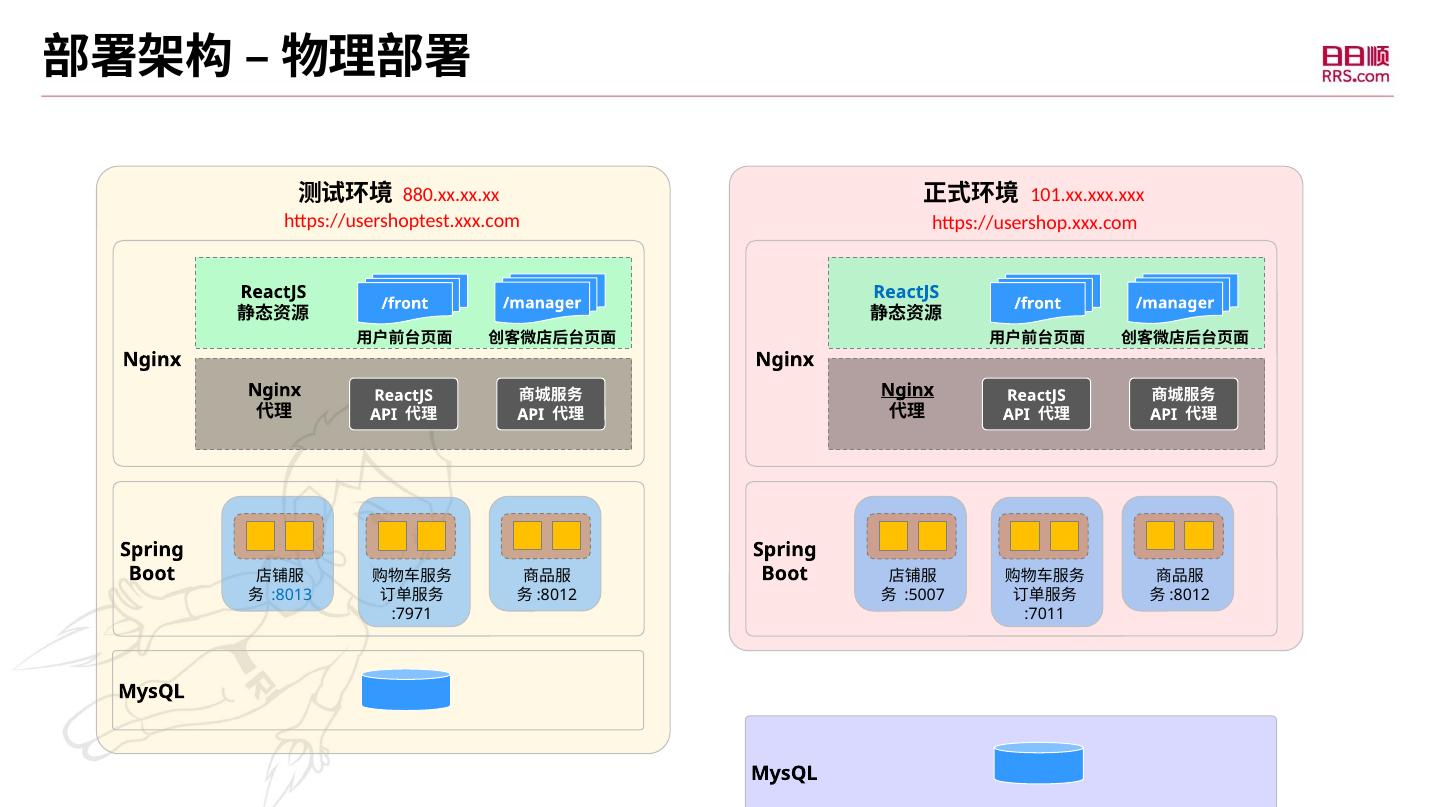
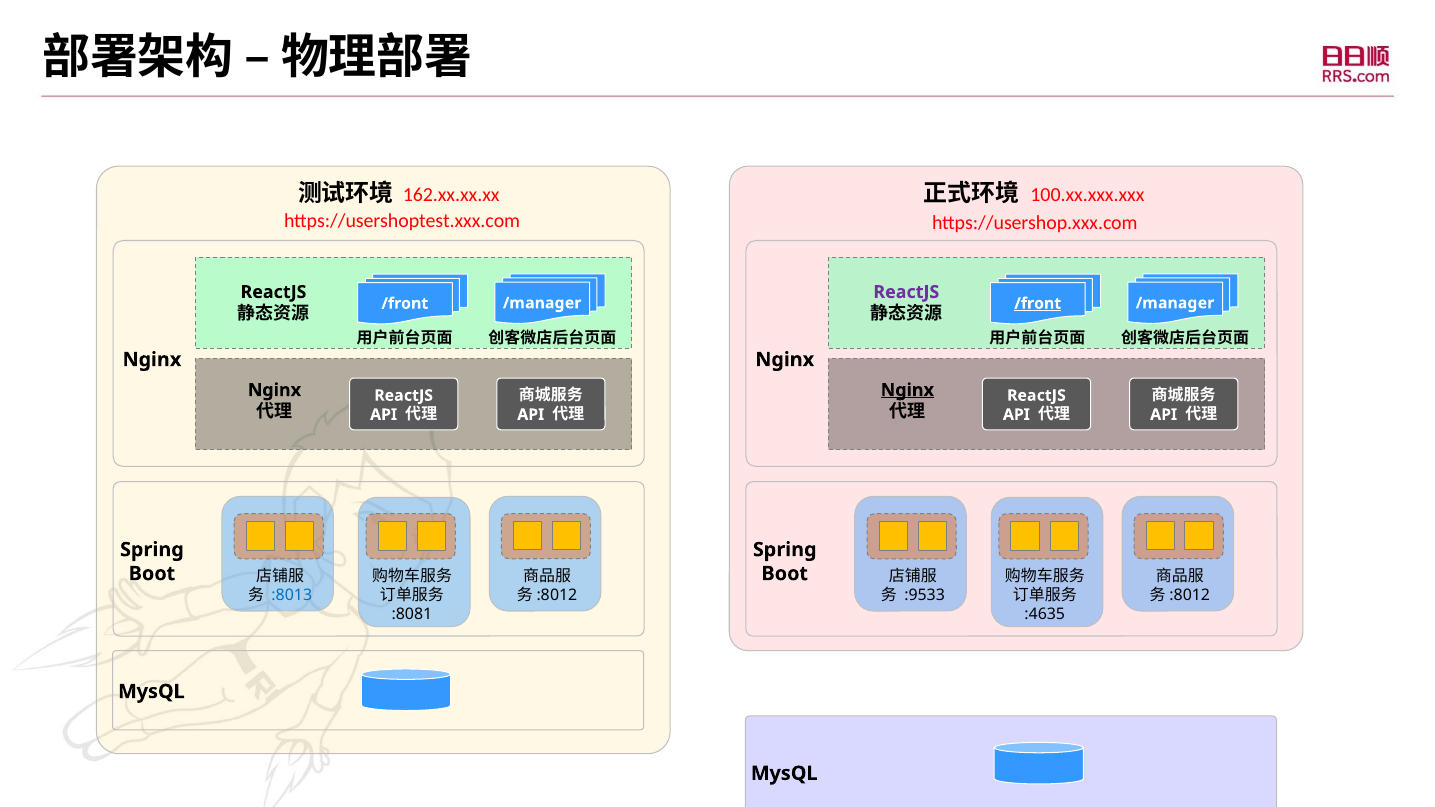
880.xx.xx.xx: 880.xx.xx.xx -> 162.xx.xx.xx
101.xx.xxx.xxx: 101.xx.xxx.xxx -> 100.xx.xxx.xxx
ReactJS at (906, 292) colour: blue -> purple
/front at (1038, 304) underline: none -> present
:5007: :5007 -> :9533
:7971: :7971 -> :8081
:7011: :7011 -> :4635
